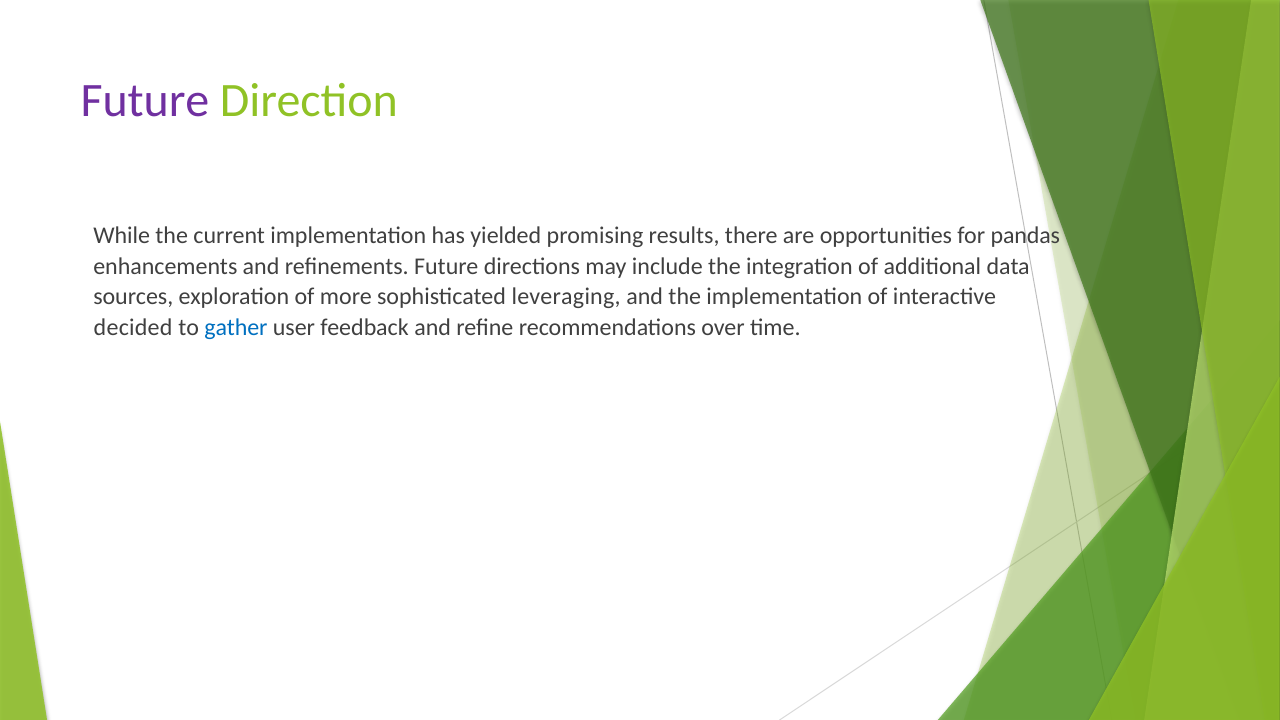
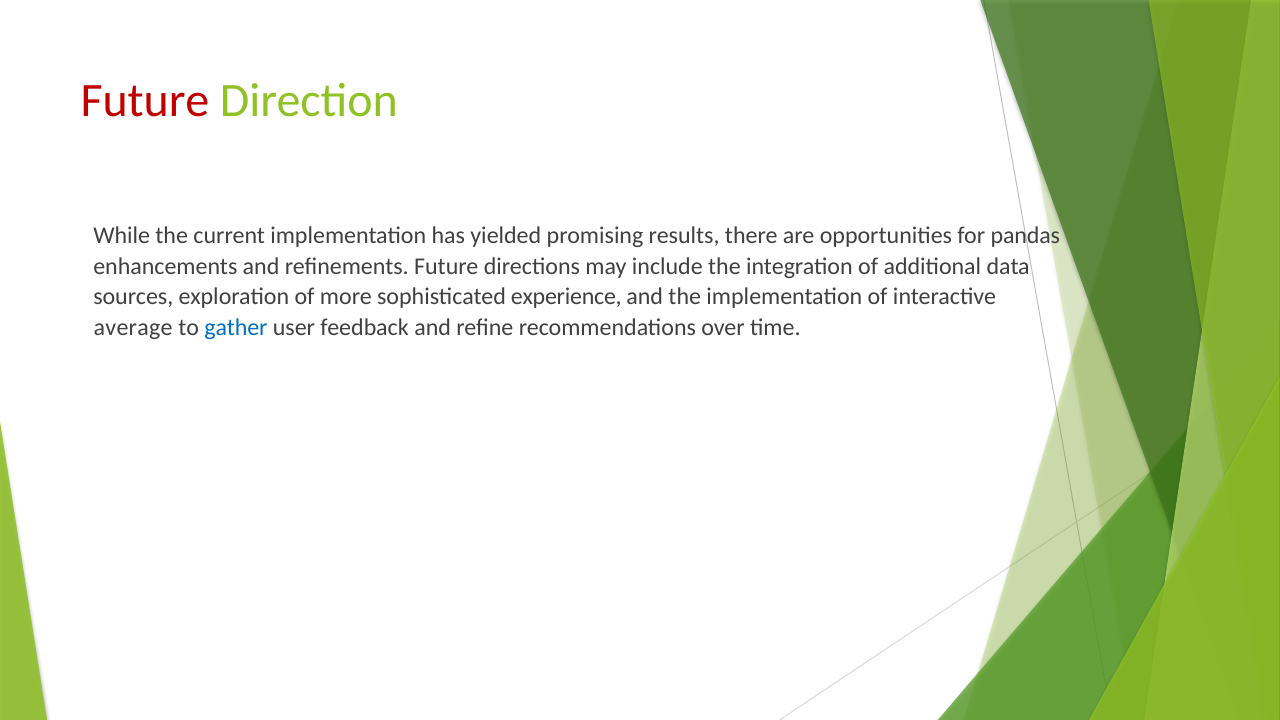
Future at (145, 101) colour: purple -> red
leveraging: leveraging -> experience
decided: decided -> average
